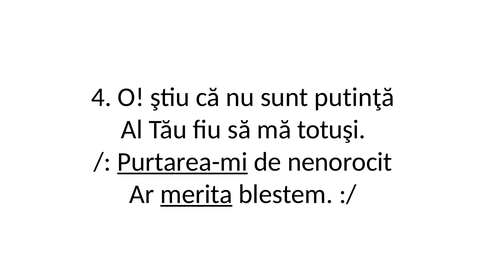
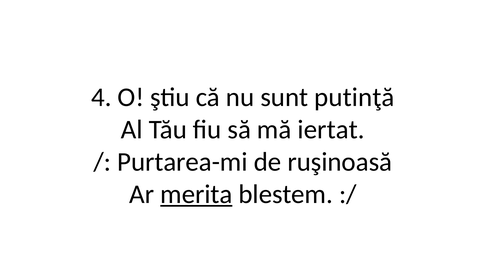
totuşi: totuşi -> iertat
Purtarea-mi underline: present -> none
nenorocit: nenorocit -> ruşinoasă
